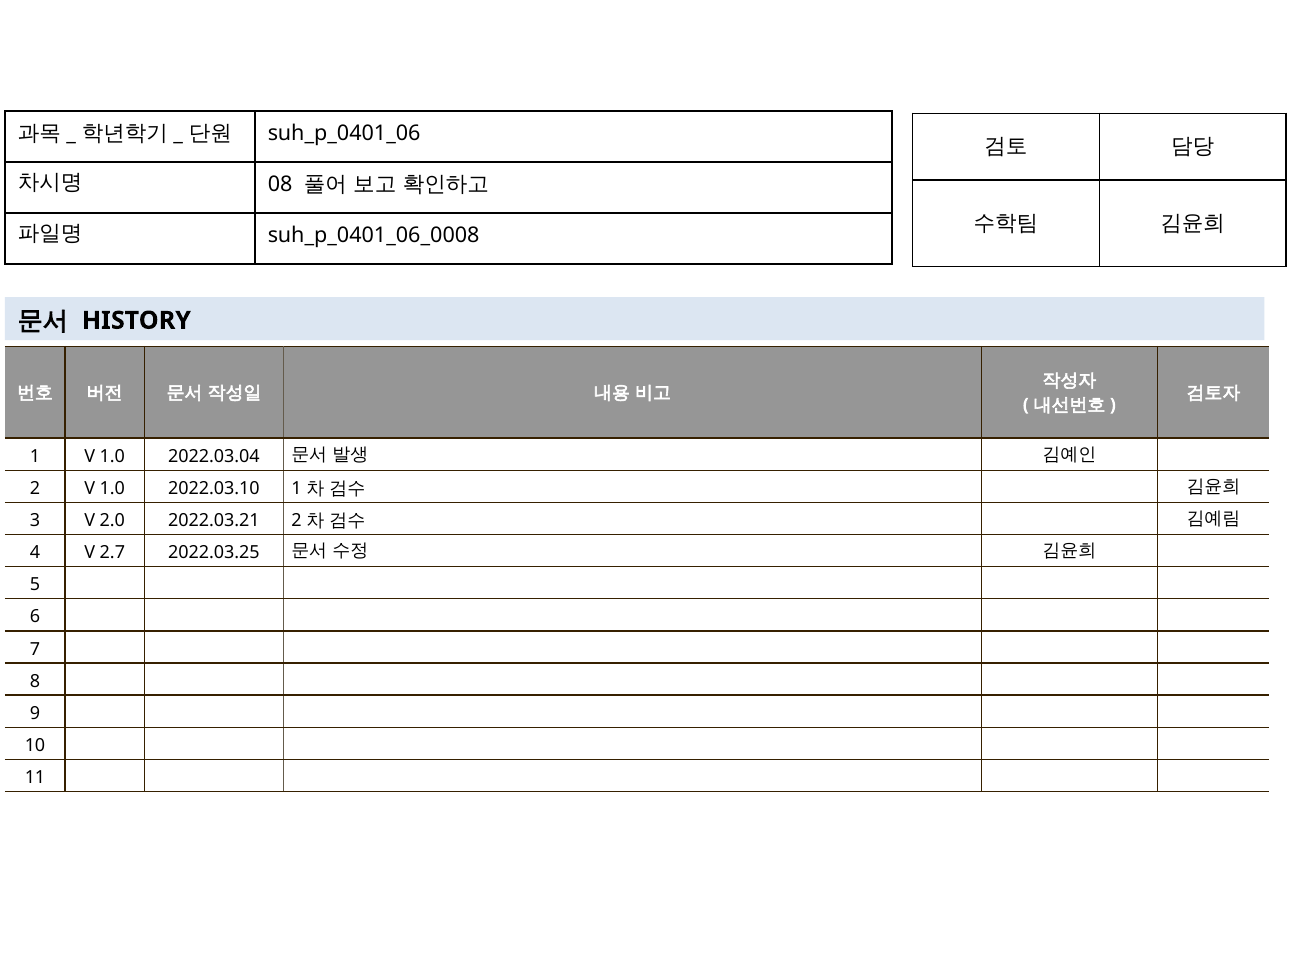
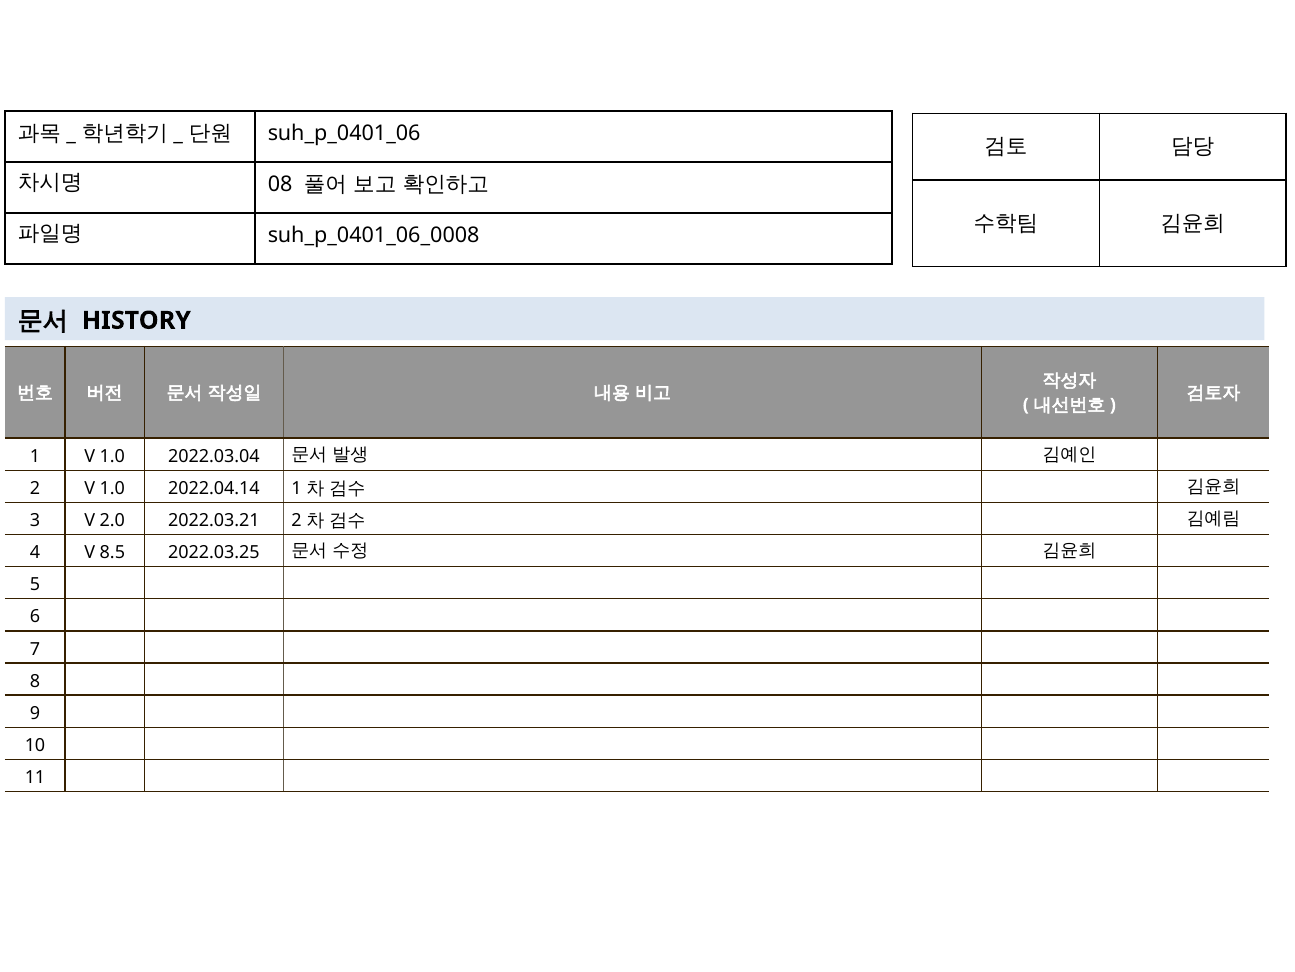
2022.03.10: 2022.03.10 -> 2022.04.14
2.7: 2.7 -> 8.5
